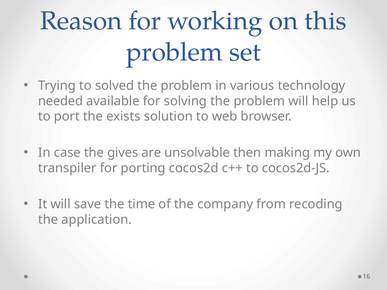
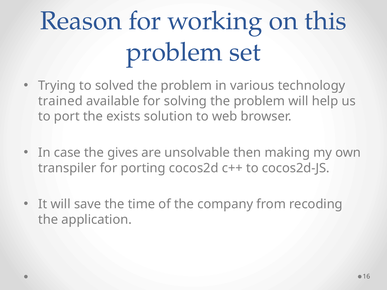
needed: needed -> trained
